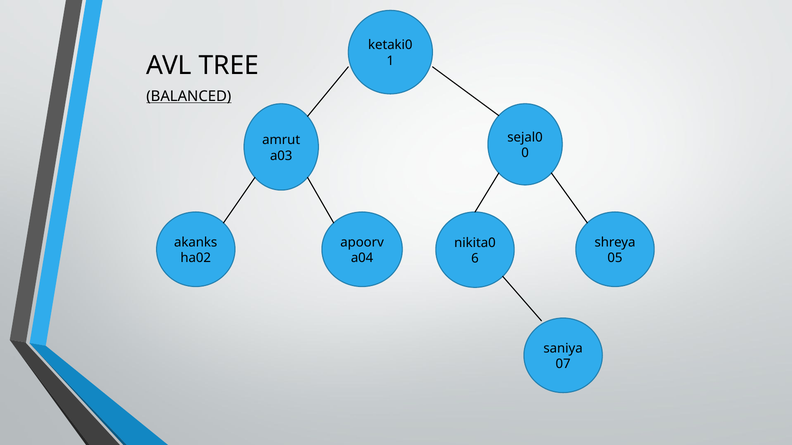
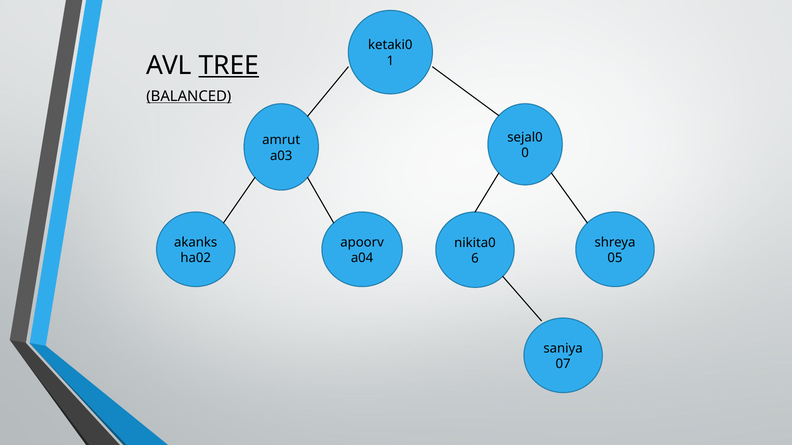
TREE underline: none -> present
